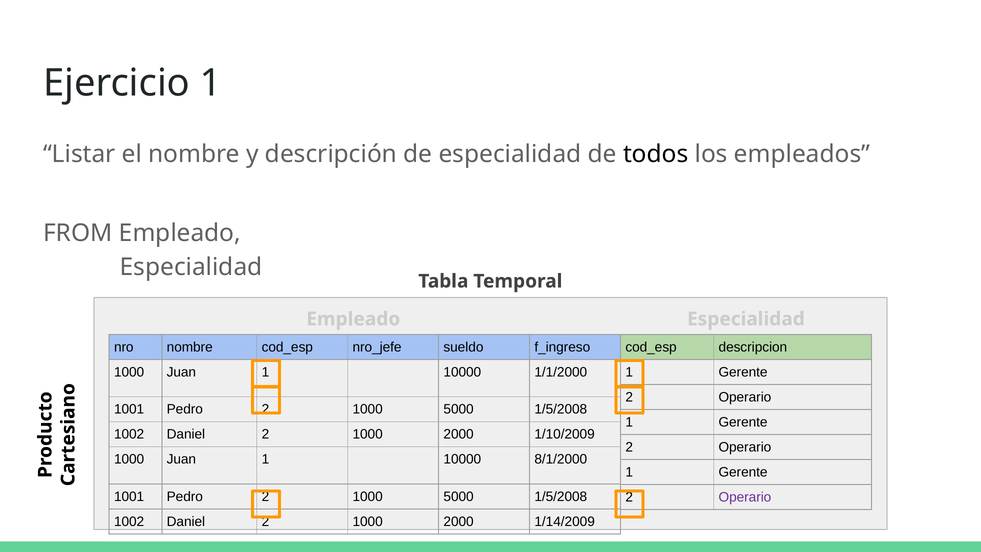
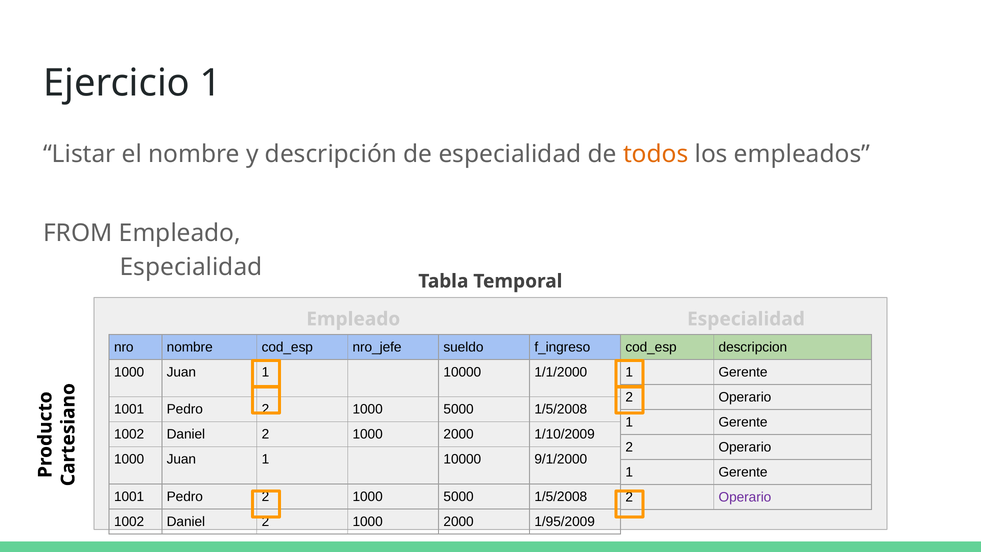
todos colour: black -> orange
8/1/2000: 8/1/2000 -> 9/1/2000
1/14/2009: 1/14/2009 -> 1/95/2009
